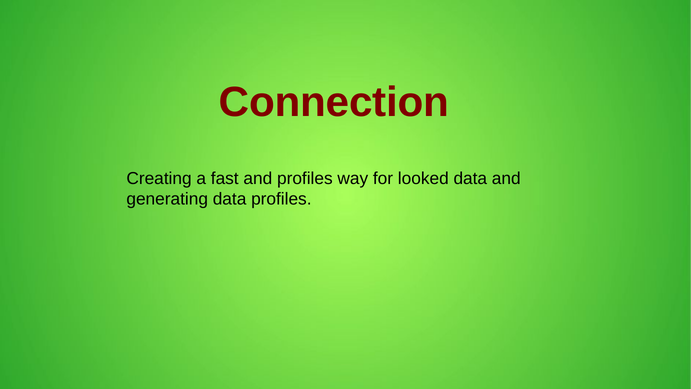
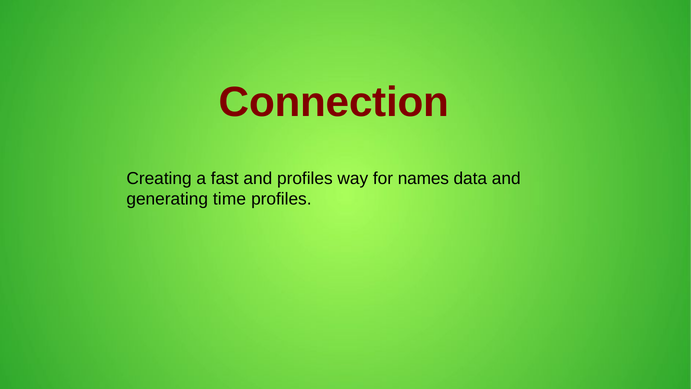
looked: looked -> names
generating data: data -> time
